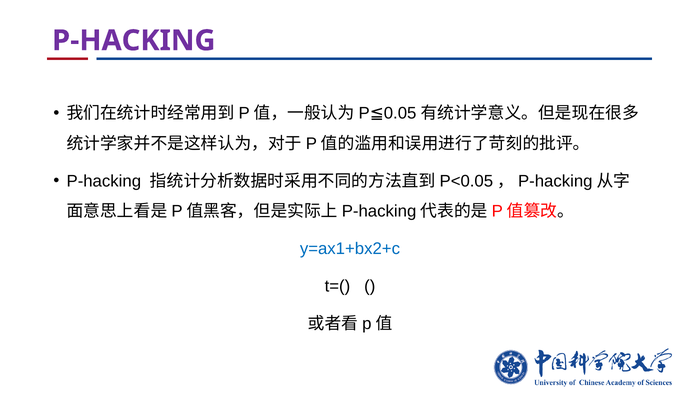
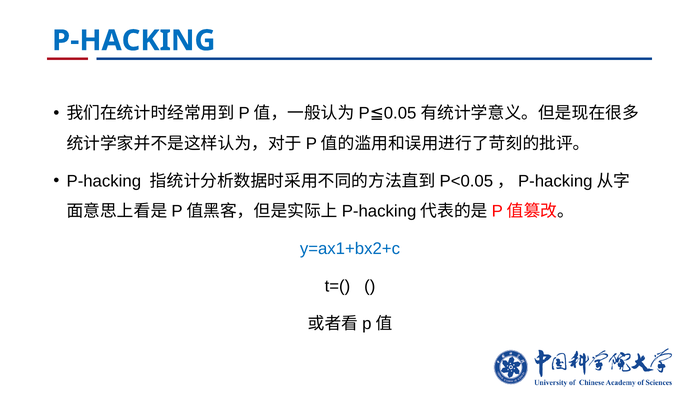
P-HACKING at (134, 41) colour: purple -> blue
